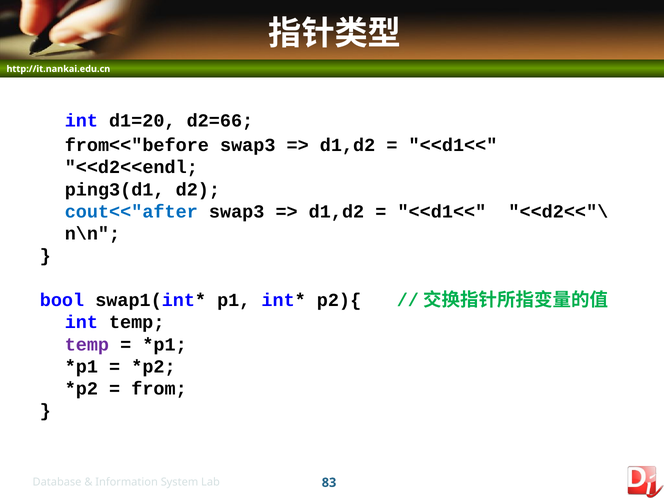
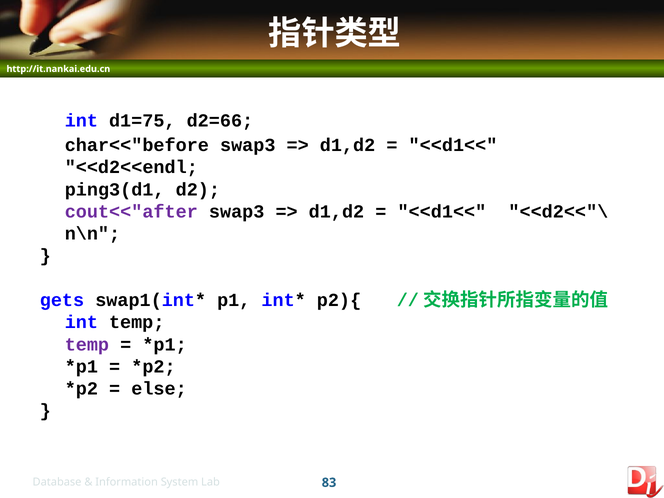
d1=20: d1=20 -> d1=75
from<<"before: from<<"before -> char<<"before
cout<<"after colour: blue -> purple
bool: bool -> gets
from: from -> else
